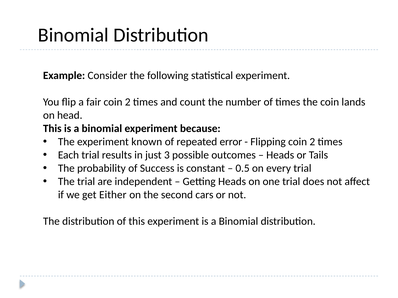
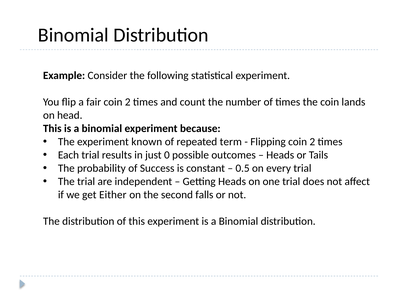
error: error -> term
3: 3 -> 0
cars: cars -> falls
